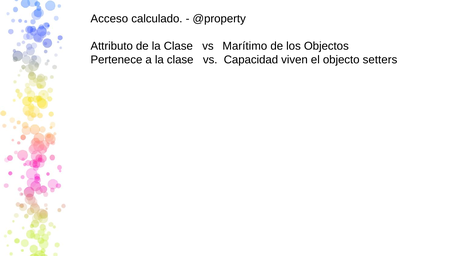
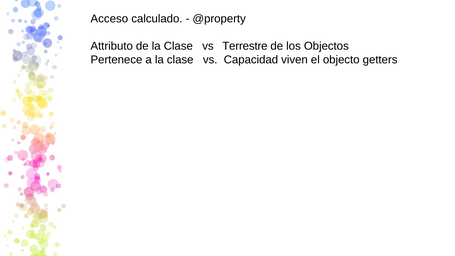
Marítimo: Marítimo -> Terrestre
setters: setters -> getters
